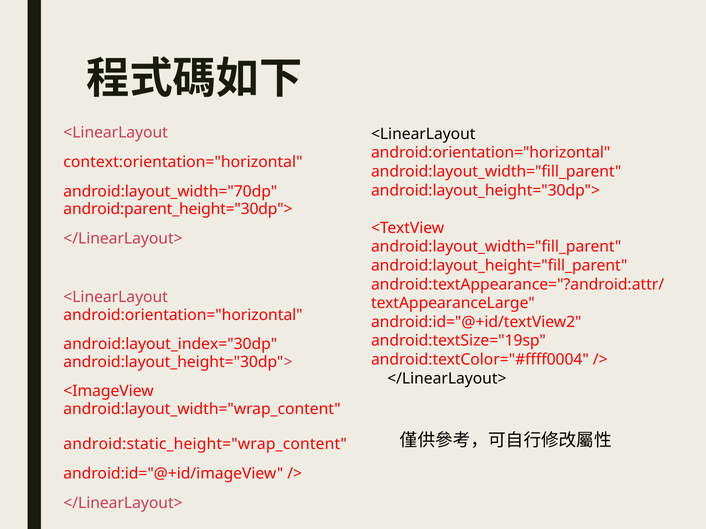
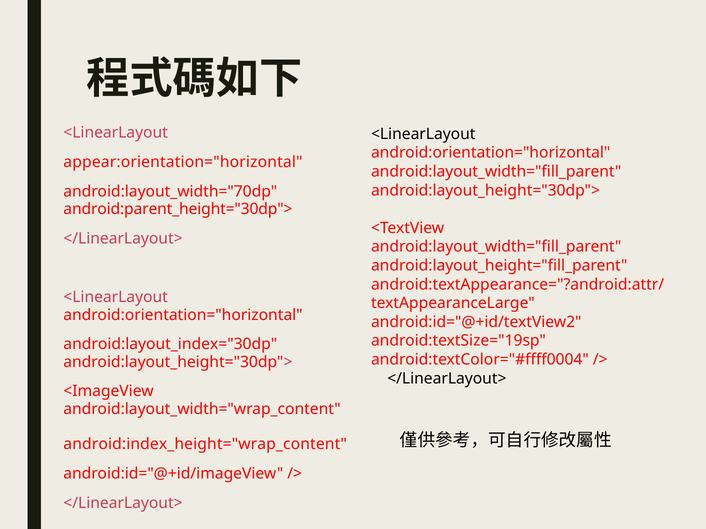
context:orientation="horizontal: context:orientation="horizontal -> appear:orientation="horizontal
android:static_height="wrap_content: android:static_height="wrap_content -> android:index_height="wrap_content
